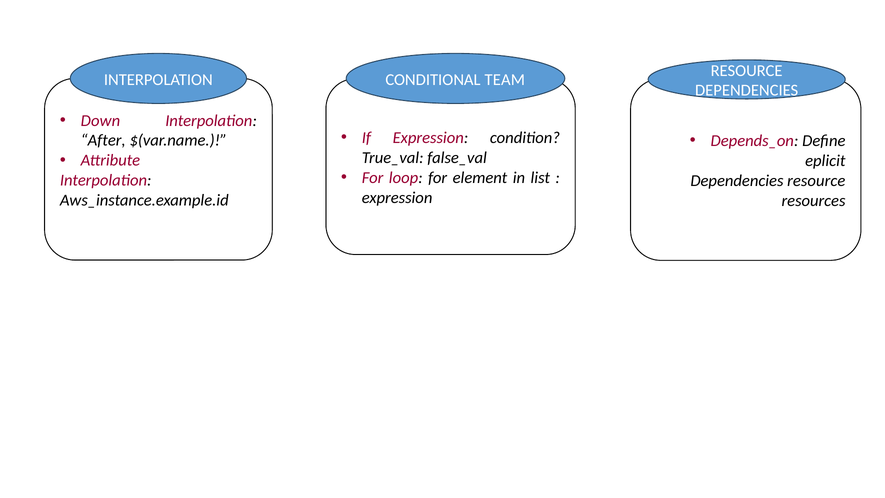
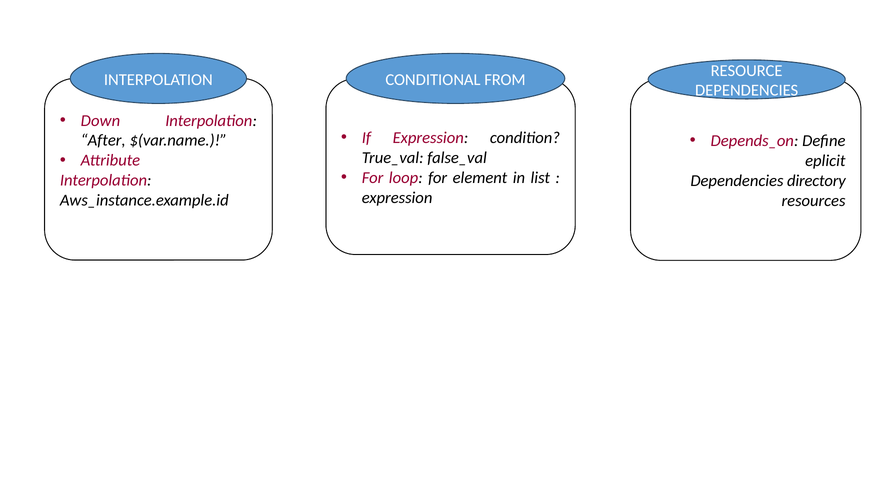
TEAM: TEAM -> FROM
Dependencies resource: resource -> directory
